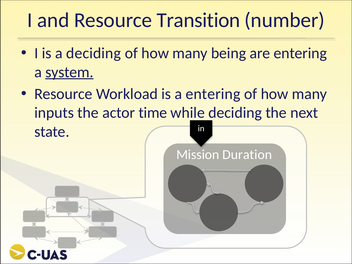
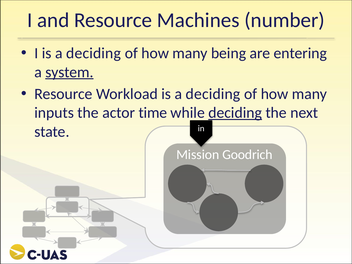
Transition: Transition -> Machines
Workload is a entering: entering -> deciding
deciding at (235, 113) underline: none -> present
Duration: Duration -> Goodrich
